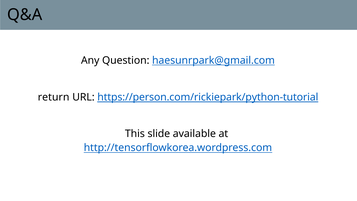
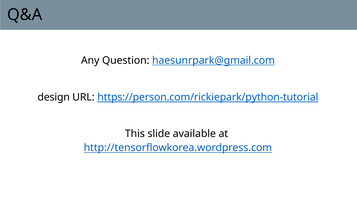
return: return -> design
